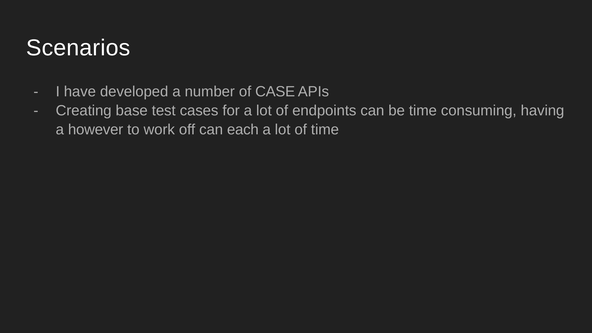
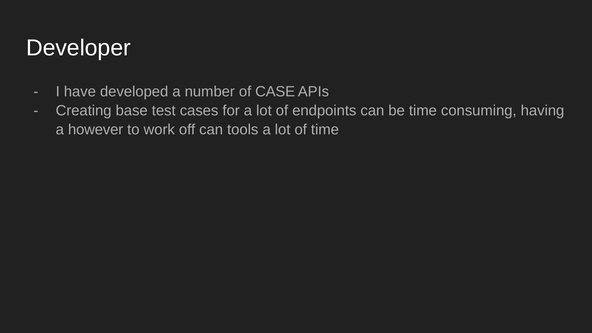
Scenarios: Scenarios -> Developer
each: each -> tools
